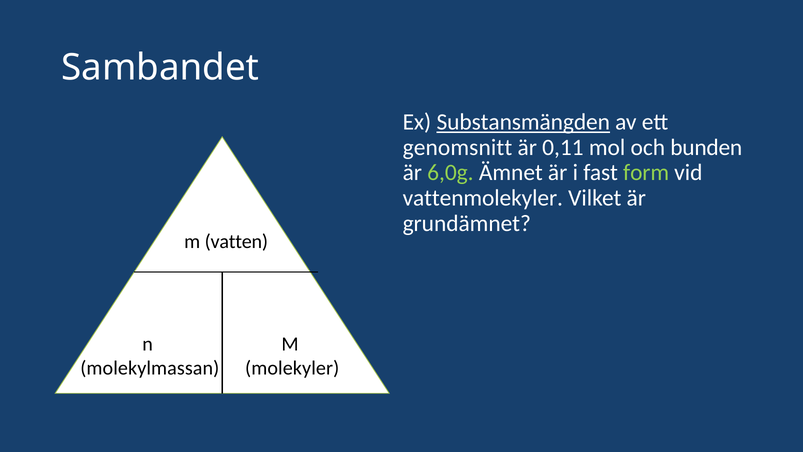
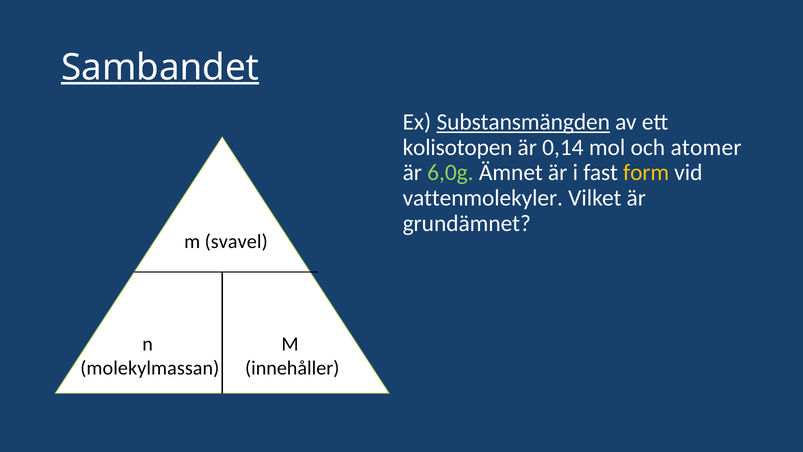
Sambandet underline: none -> present
genomsnitt: genomsnitt -> kolisotopen
0,11: 0,11 -> 0,14
bunden: bunden -> atomer
form colour: light green -> yellow
vatten: vatten -> svavel
molekyler: molekyler -> innehåller
